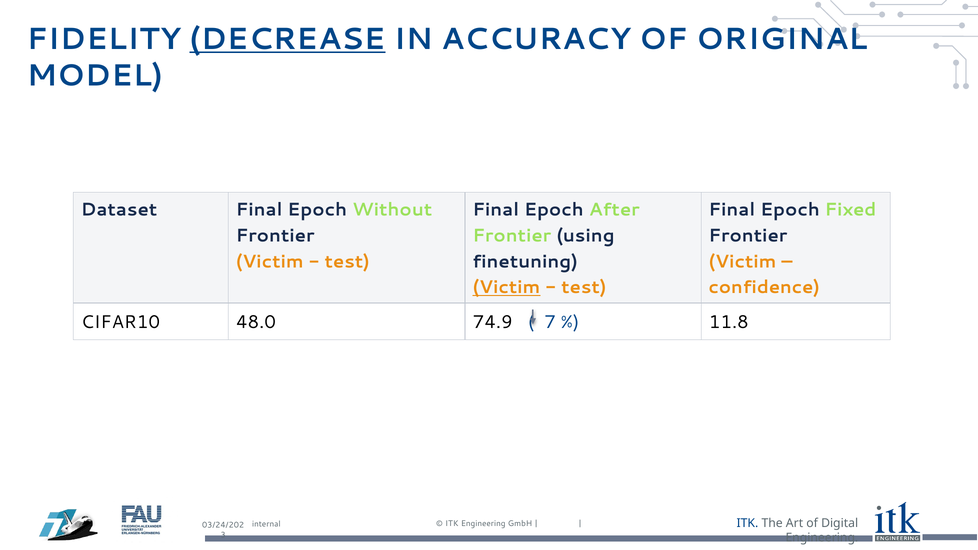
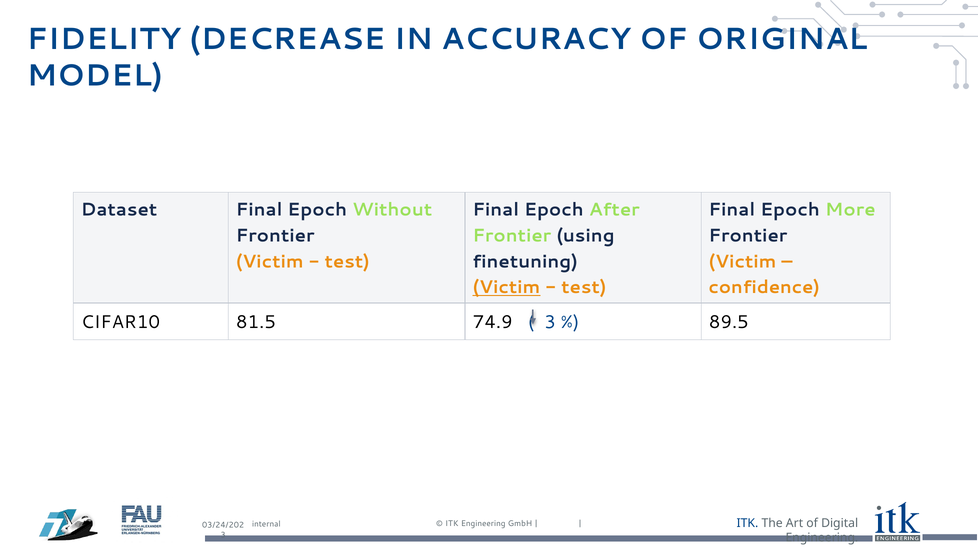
DECREASE underline: present -> none
Fixed: Fixed -> More
48.0: 48.0 -> 81.5
7 at (550, 322): 7 -> 3
11.8: 11.8 -> 89.5
